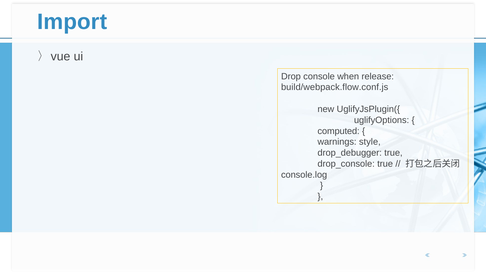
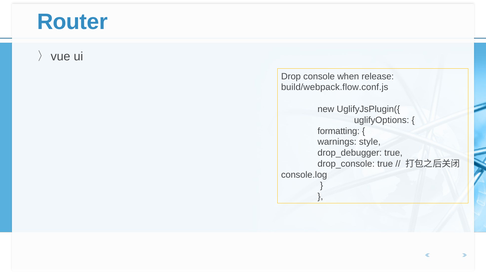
Import: Import -> Router
computed: computed -> formatting
